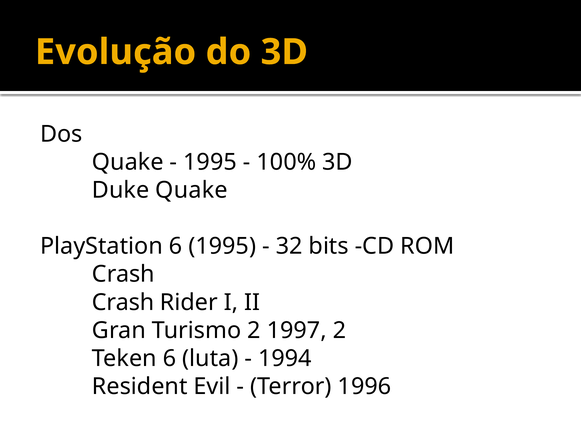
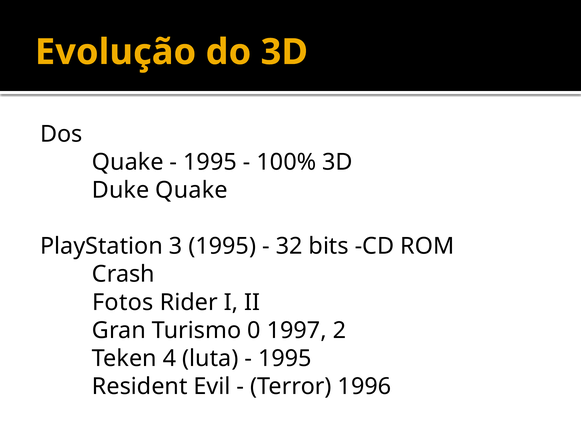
PlayStation 6: 6 -> 3
Crash at (123, 303): Crash -> Fotos
Turismo 2: 2 -> 0
Teken 6: 6 -> 4
1994 at (285, 359): 1994 -> 1995
